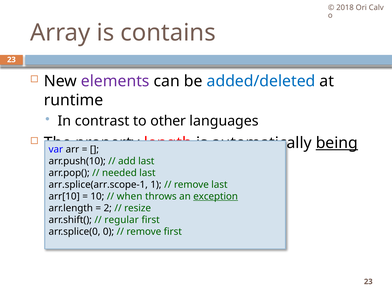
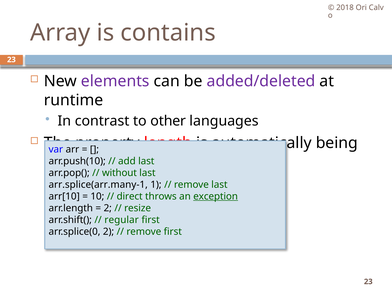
added/deleted colour: blue -> purple
being underline: present -> none
needed: needed -> without
arr.splice(arr.scope-1: arr.splice(arr.scope-1 -> arr.splice(arr.many-1
when: when -> direct
arr.splice(0 0: 0 -> 2
